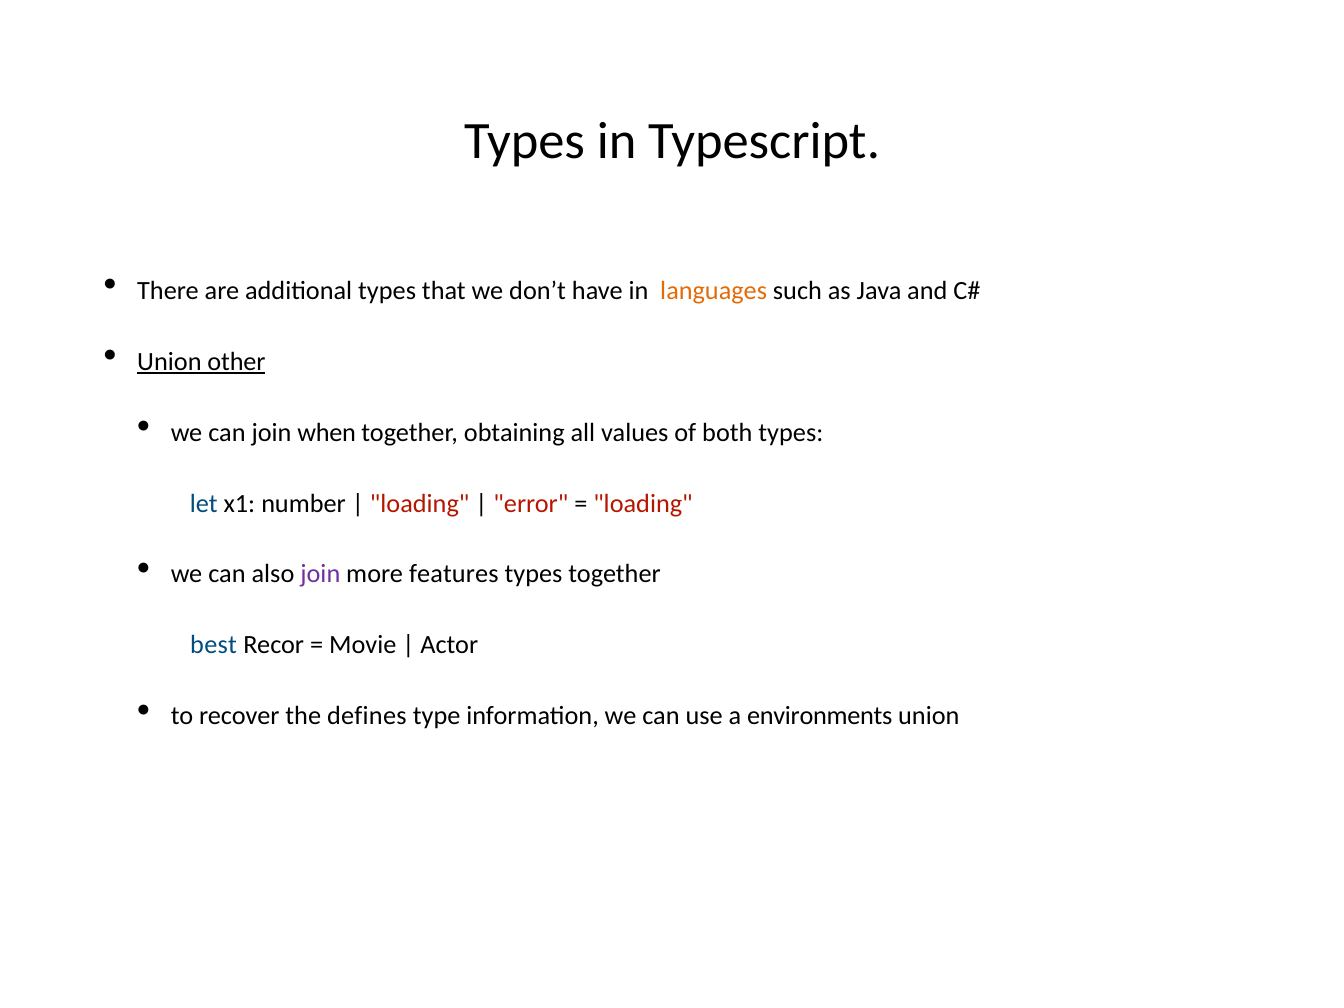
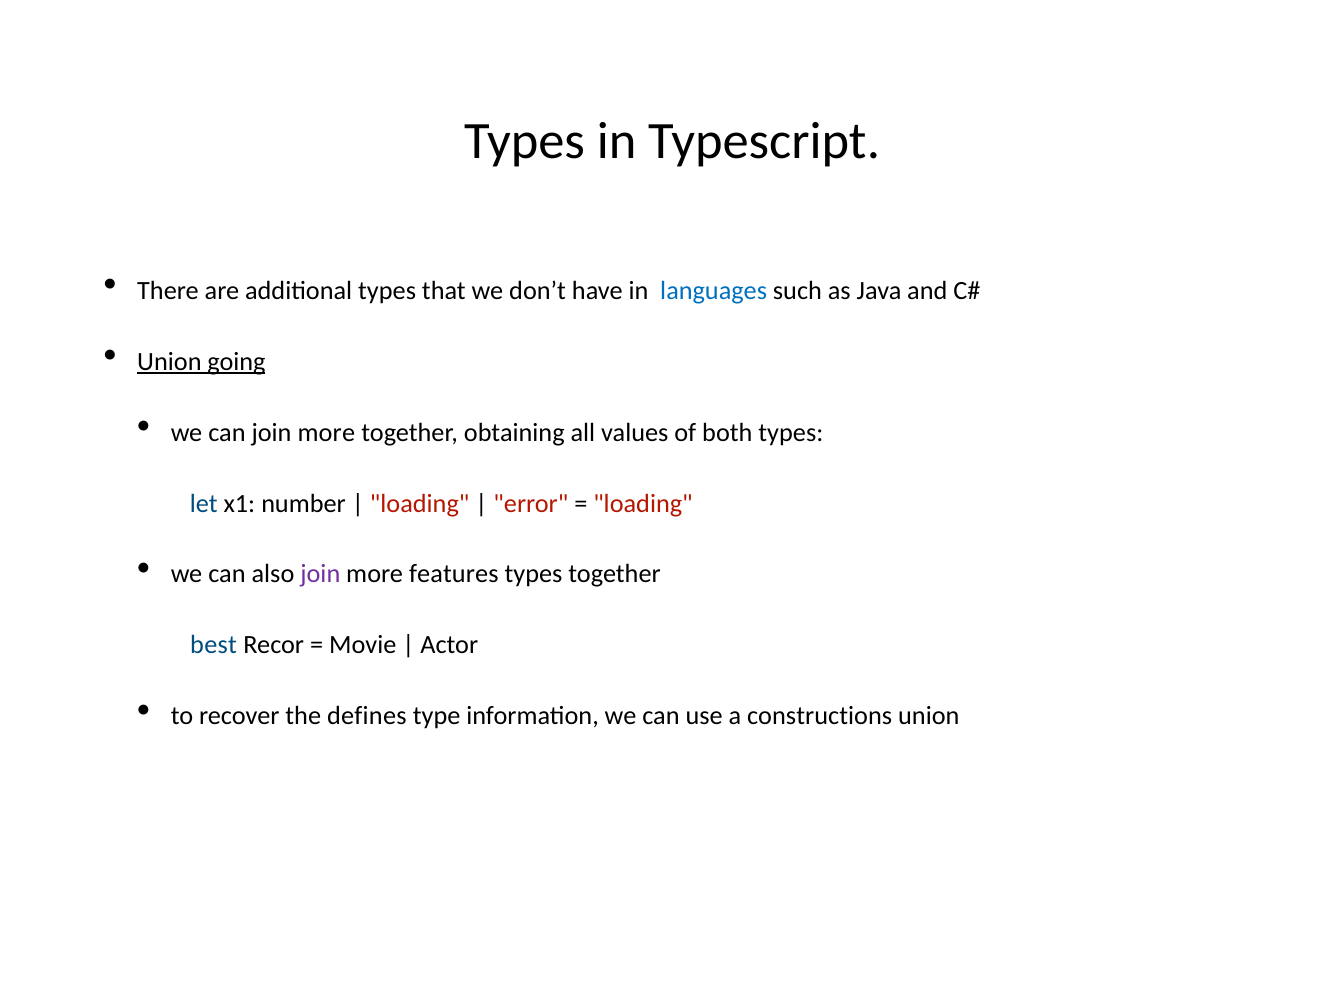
languages colour: orange -> blue
other: other -> going
can join when: when -> more
environments: environments -> constructions
